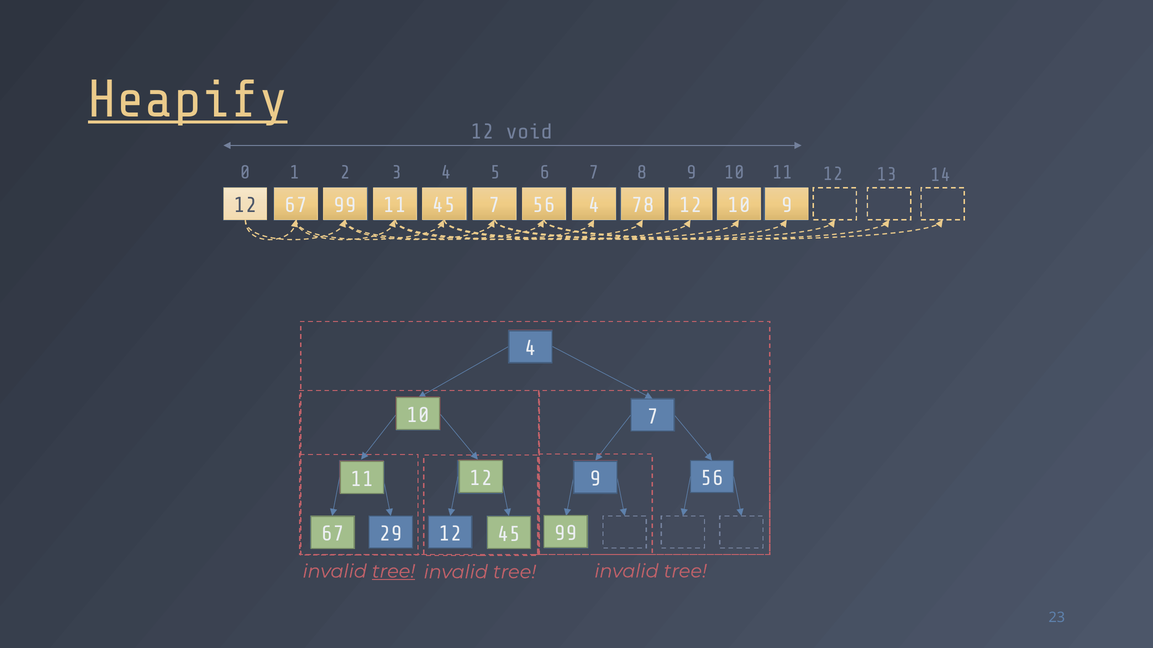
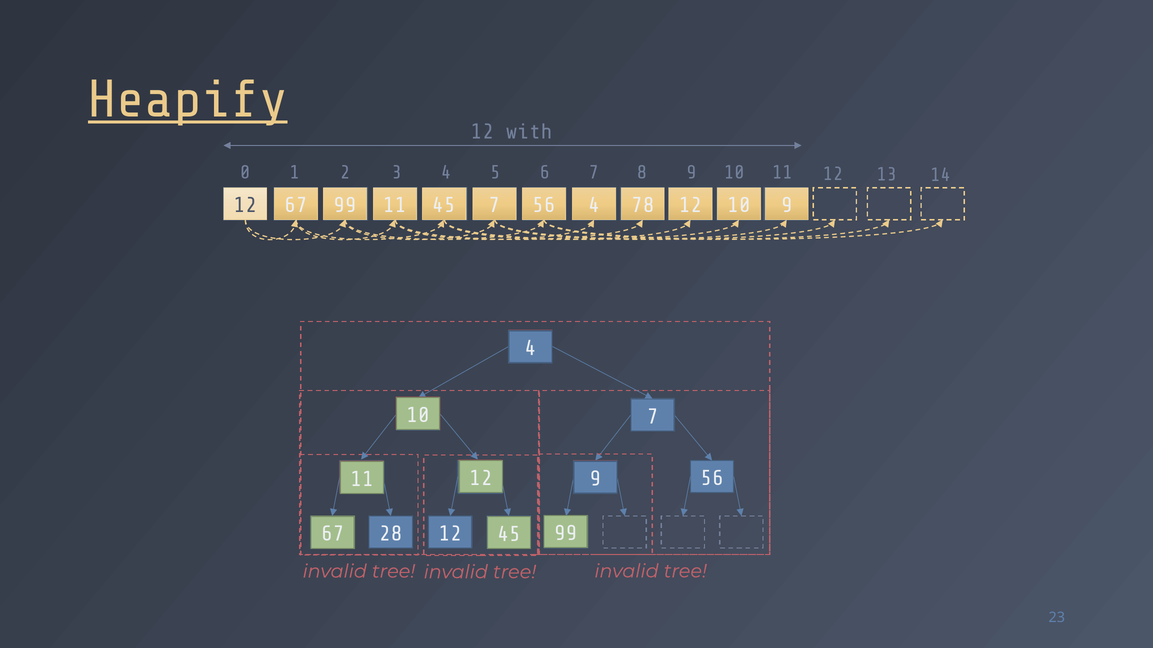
void: void -> with
29: 29 -> 28
tree at (394, 572) underline: present -> none
